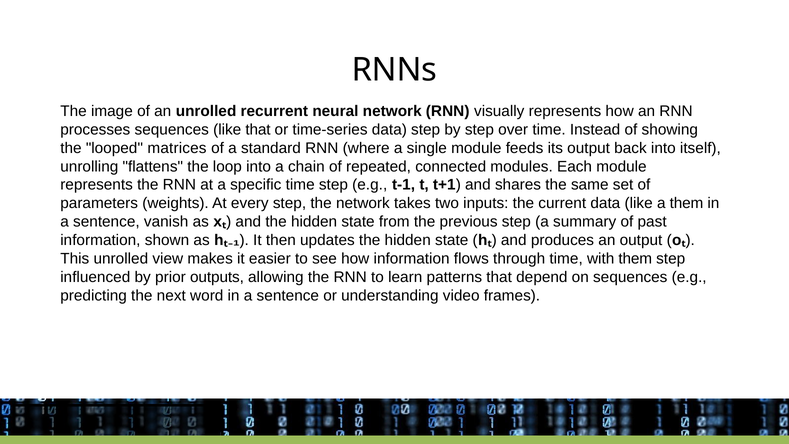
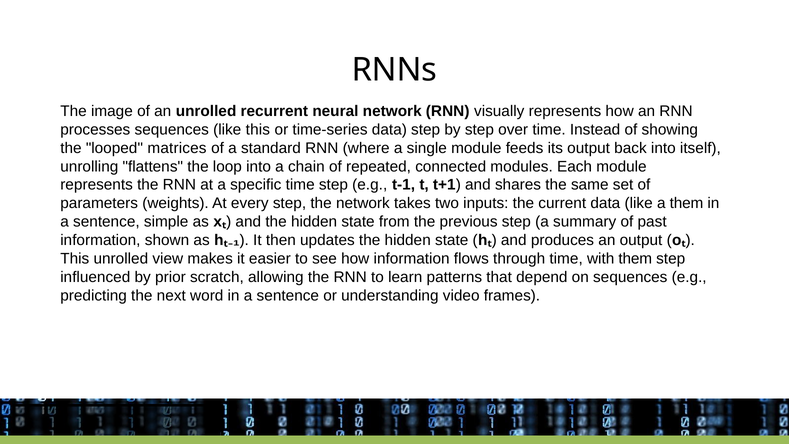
like that: that -> this
vanish: vanish -> simple
outputs: outputs -> scratch
